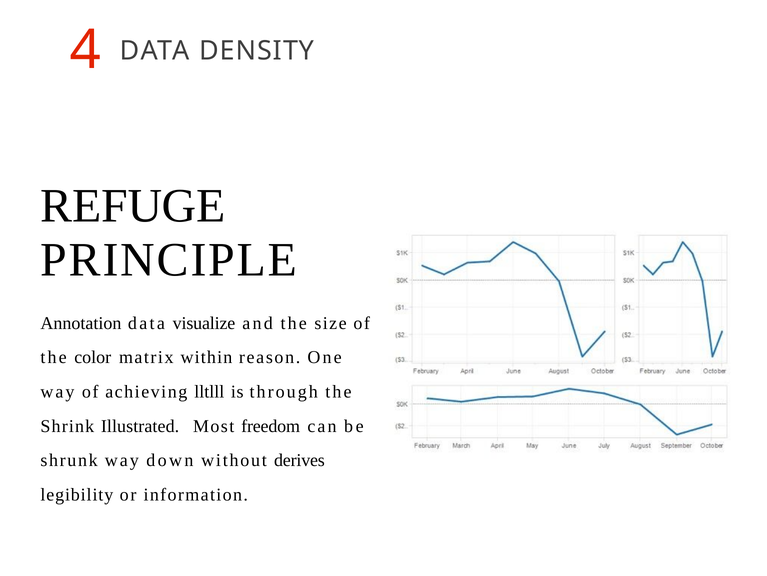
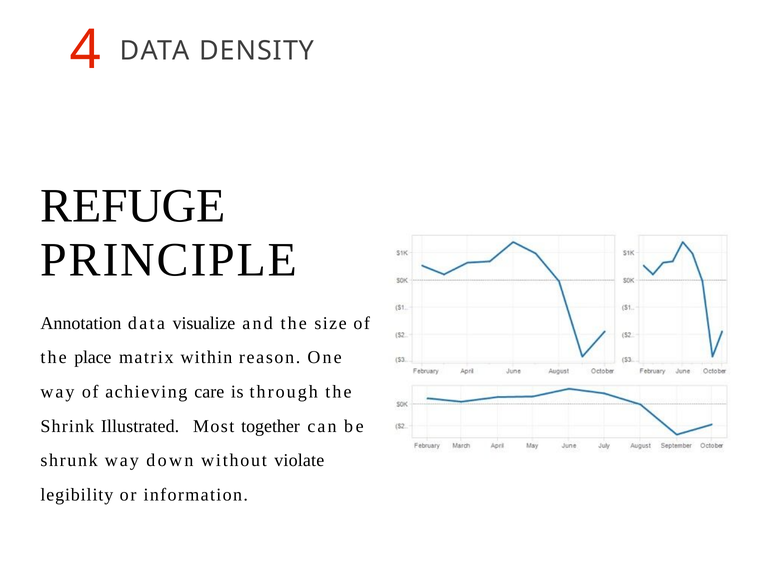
color: color -> place
lltlll: lltlll -> care
freedom: freedom -> together
derives: derives -> violate
